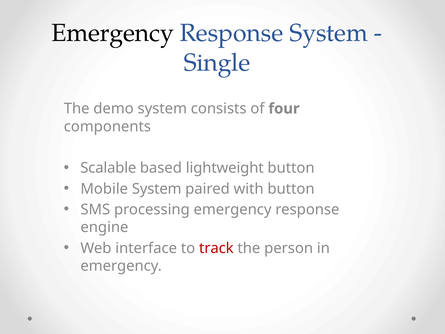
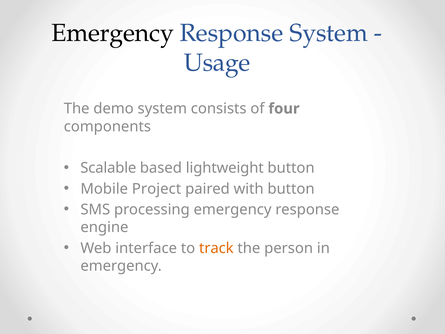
Single: Single -> Usage
Mobile System: System -> Project
track colour: red -> orange
